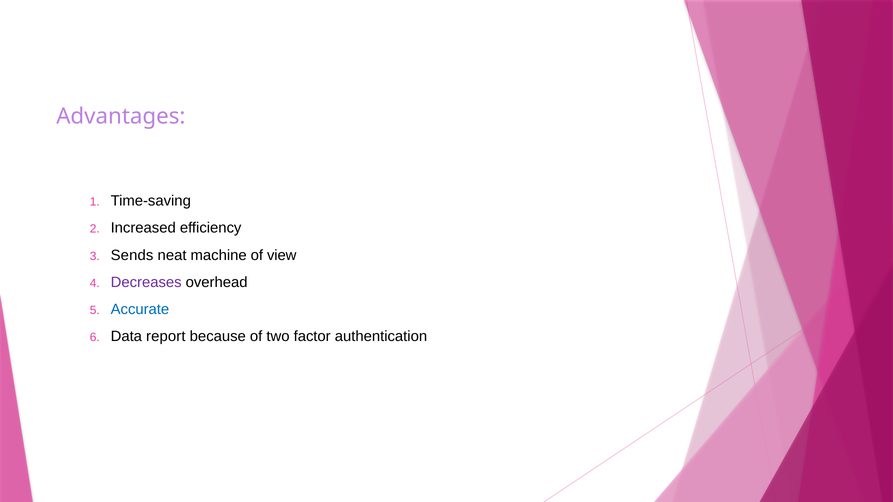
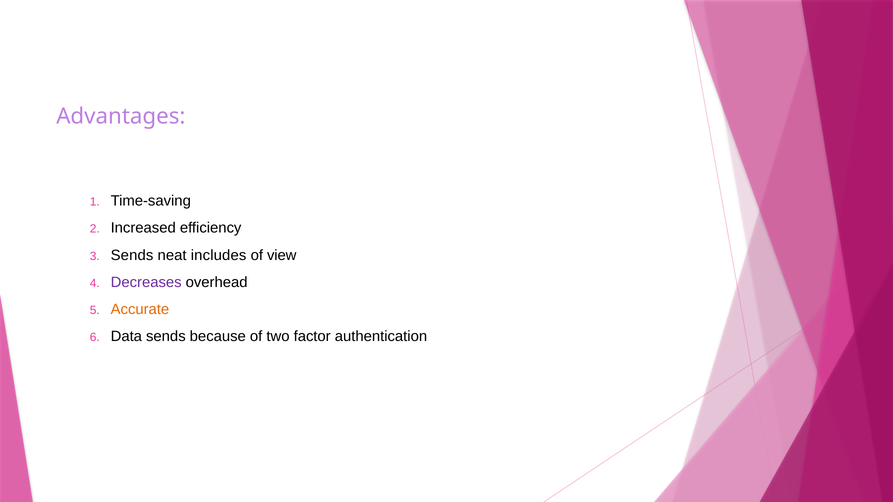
machine: machine -> includes
Accurate colour: blue -> orange
Data report: report -> sends
